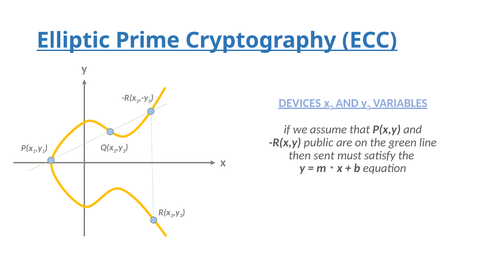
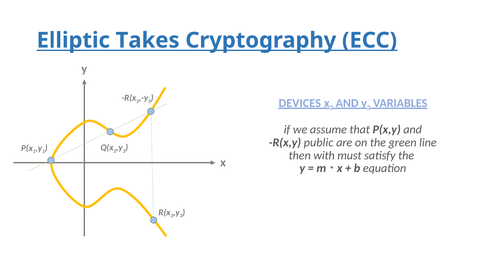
Prime: Prime -> Takes
sent: sent -> with
